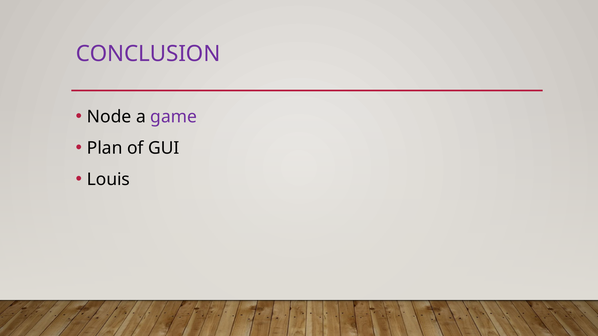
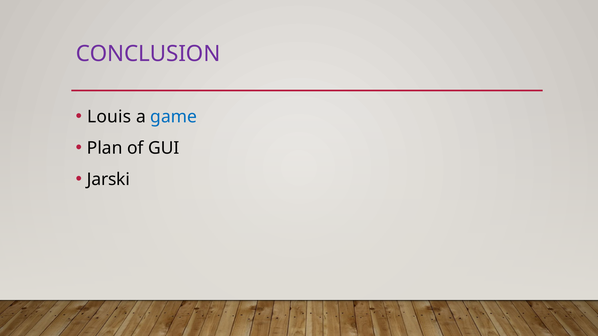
Node: Node -> Louis
game colour: purple -> blue
Louis: Louis -> Jarski
